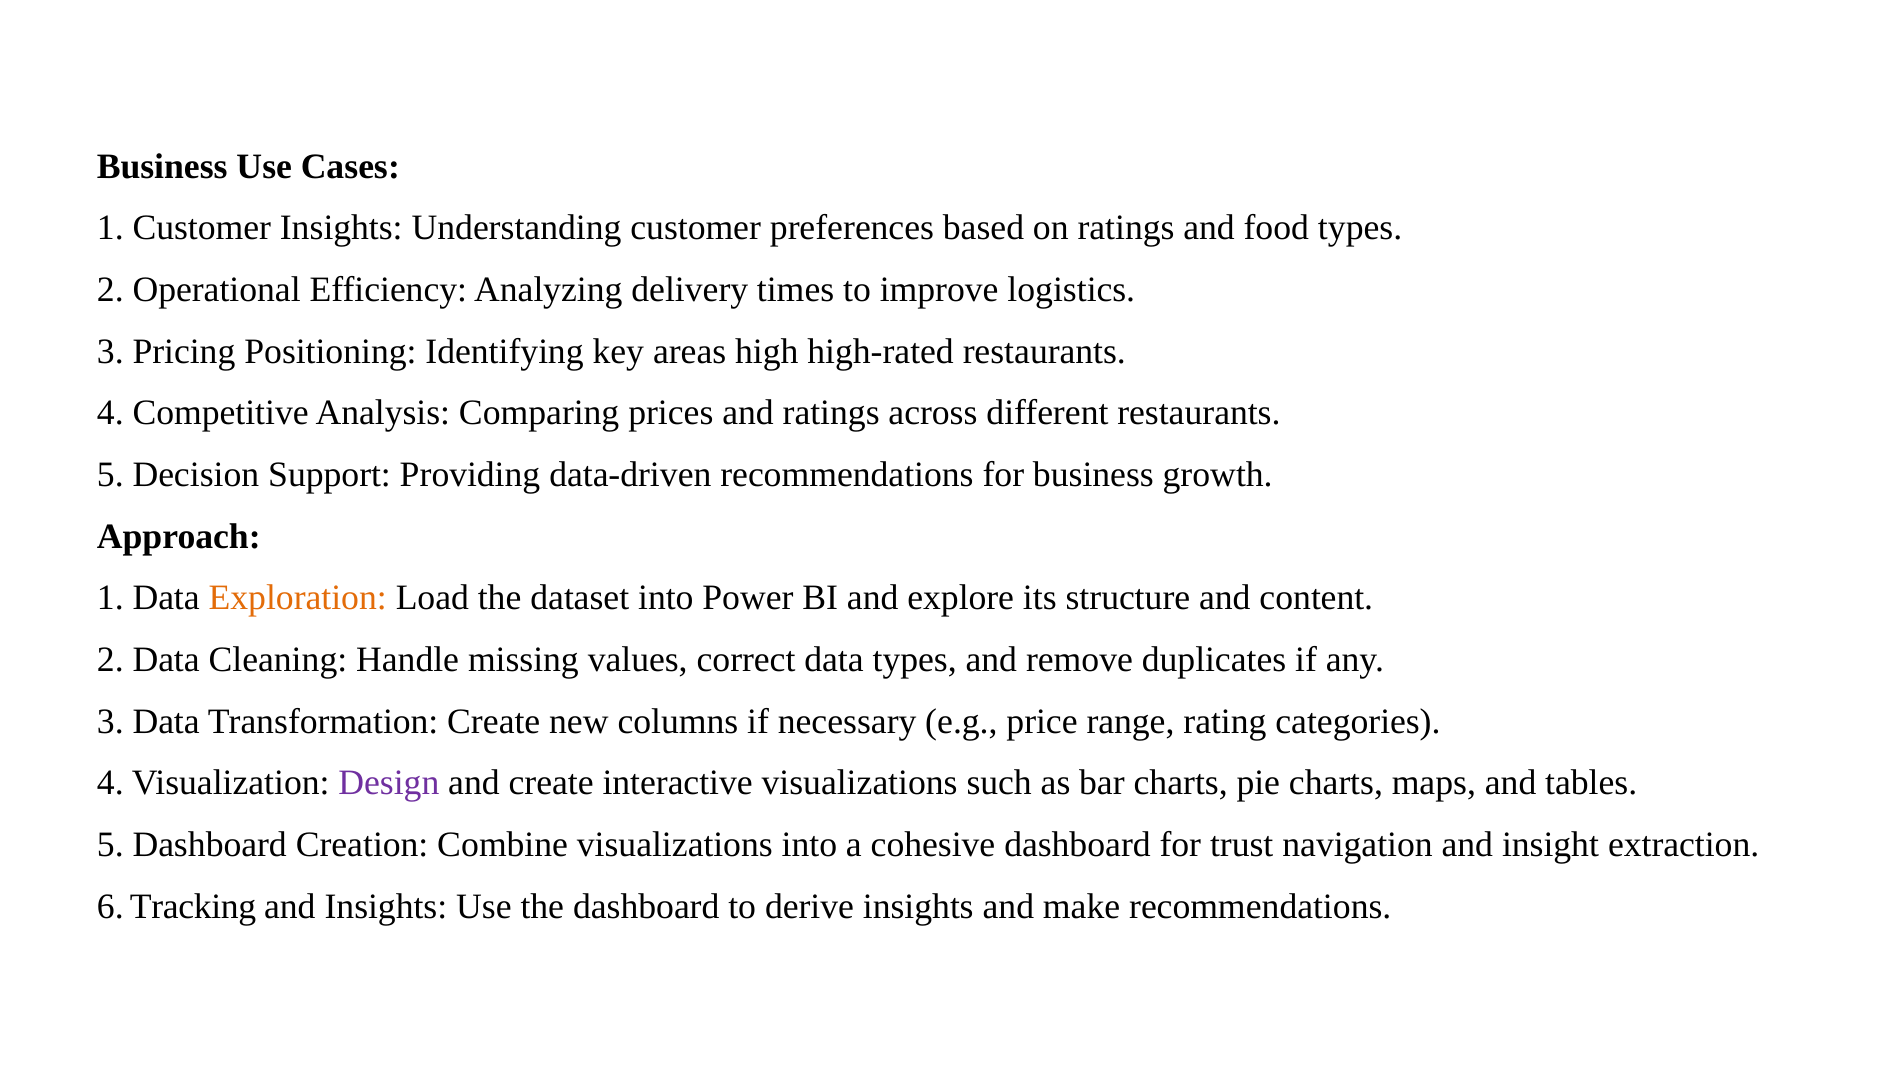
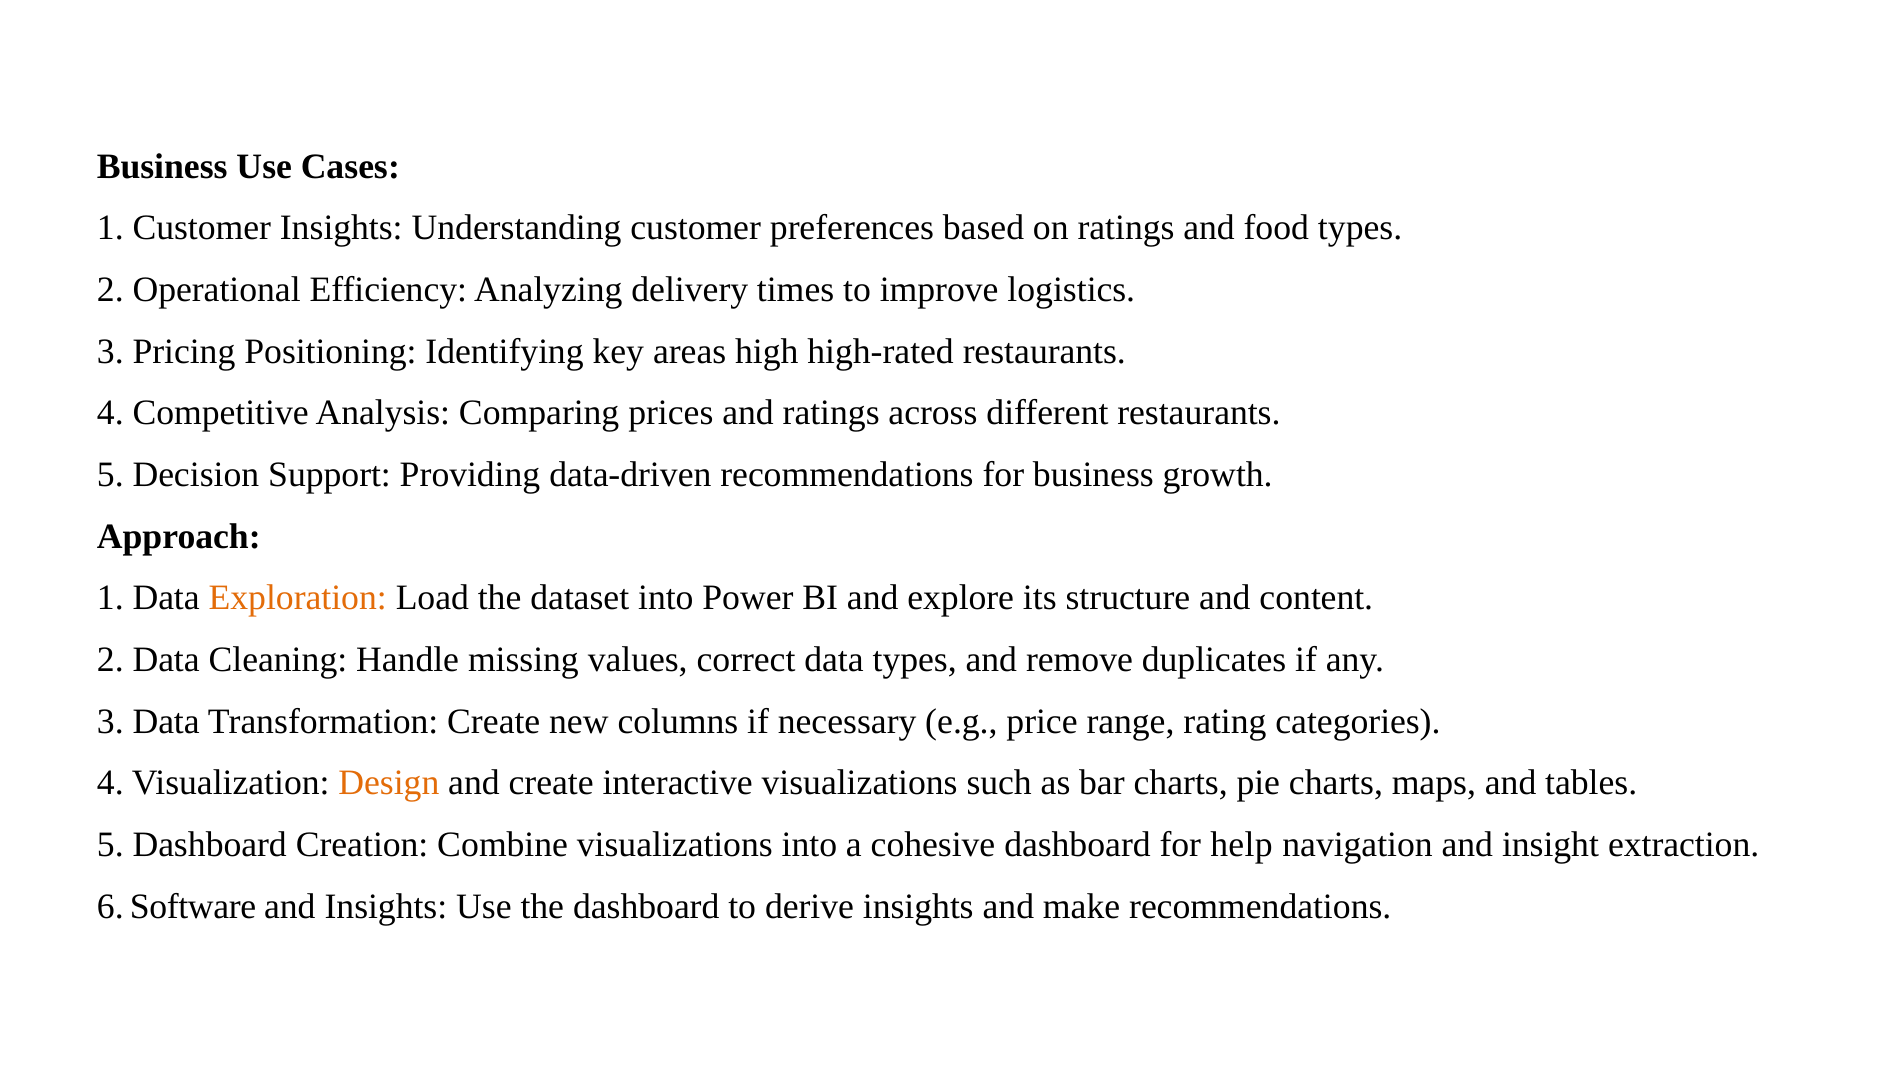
Design colour: purple -> orange
trust: trust -> help
Tracking: Tracking -> Software
